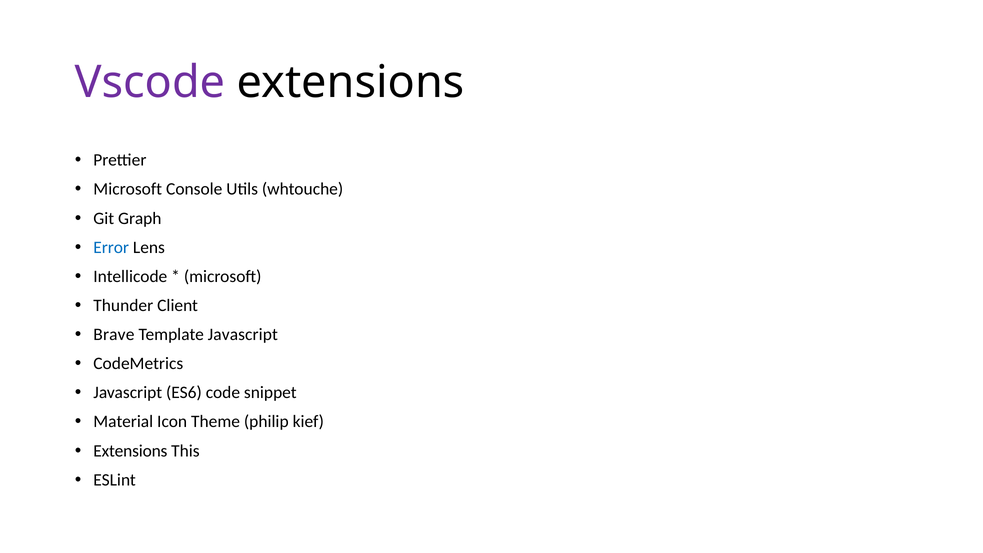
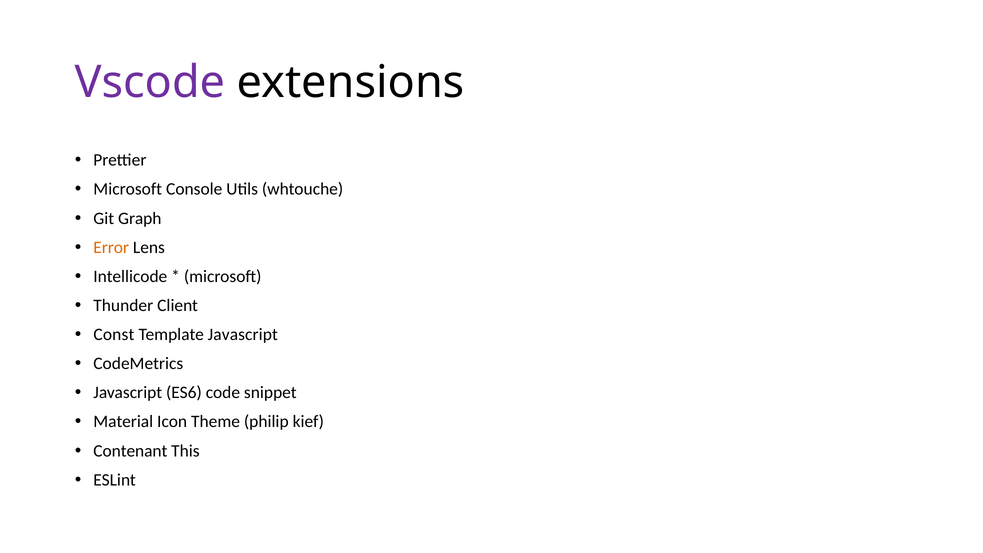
Error colour: blue -> orange
Brave: Brave -> Const
Extensions at (130, 451): Extensions -> Contenant
